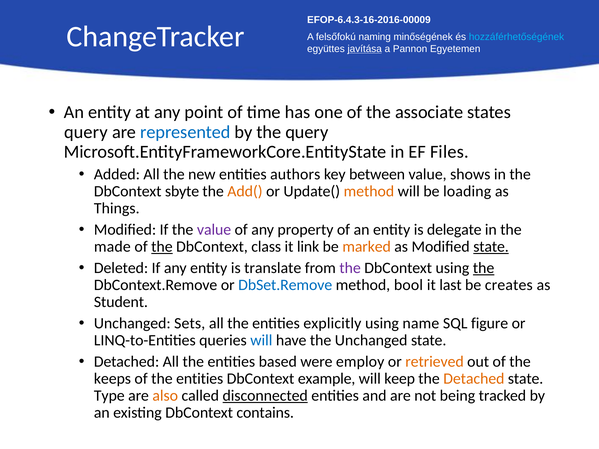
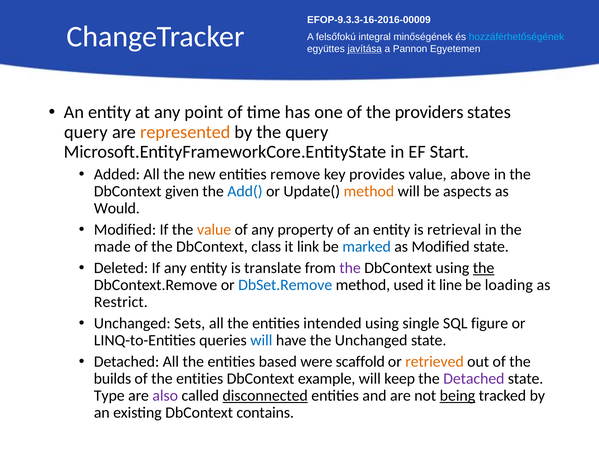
EFOP-6.4.3-16-2016-00009: EFOP-6.4.3-16-2016-00009 -> EFOP-9.3.3-16-2016-00009
naming: naming -> integral
associate: associate -> providers
represented colour: blue -> orange
Files: Files -> Start
authors: authors -> remove
between: between -> provides
shows: shows -> above
sbyte: sbyte -> given
Add( colour: orange -> blue
loading: loading -> aspects
Things: Things -> Would
value at (214, 230) colour: purple -> orange
delegate: delegate -> retrieval
the at (162, 247) underline: present -> none
marked colour: orange -> blue
state at (491, 247) underline: present -> none
bool: bool -> used
last: last -> line
creates: creates -> loading
Student: Student -> Restrict
explicitly: explicitly -> intended
name: name -> single
employ: employ -> scaffold
keeps: keeps -> builds
Detached at (474, 379) colour: orange -> purple
also colour: orange -> purple
being underline: none -> present
